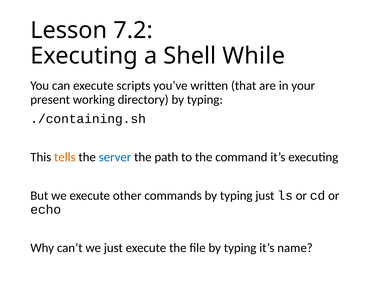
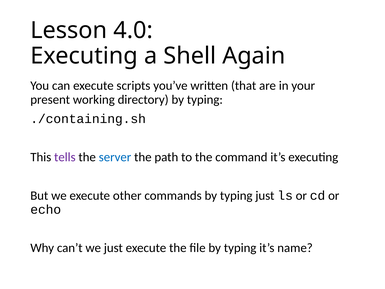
7.2: 7.2 -> 4.0
While: While -> Again
tells colour: orange -> purple
